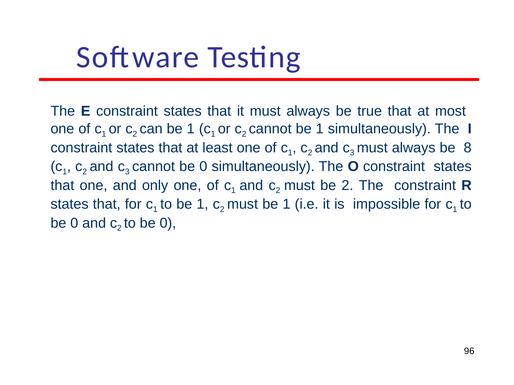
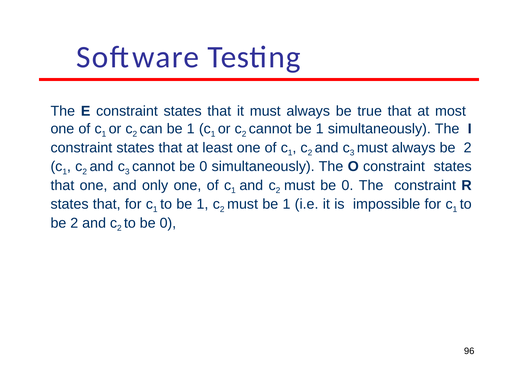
always be 8: 8 -> 2
must be 2: 2 -> 0
0 at (74, 223): 0 -> 2
